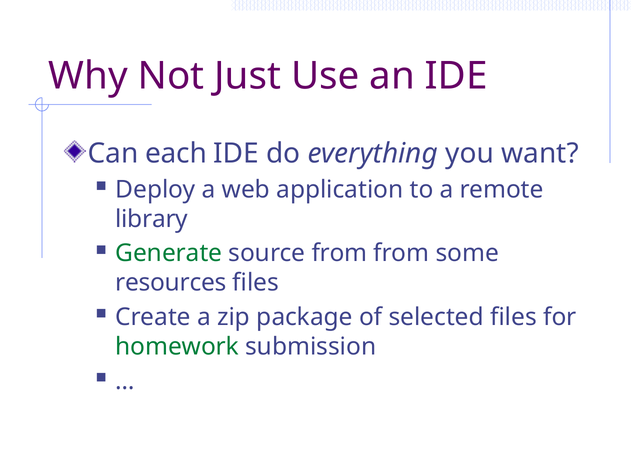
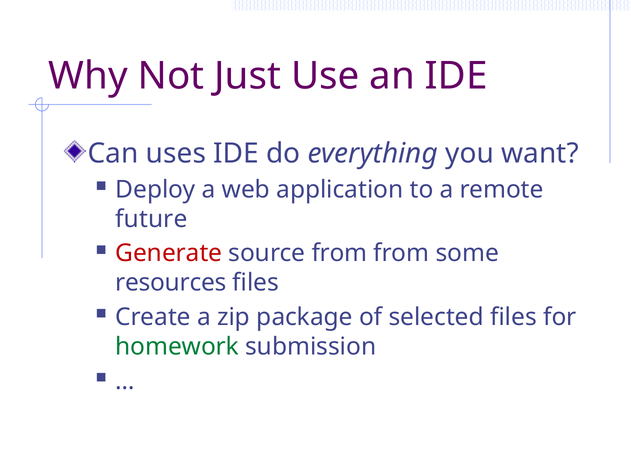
each: each -> uses
library: library -> future
Generate colour: green -> red
